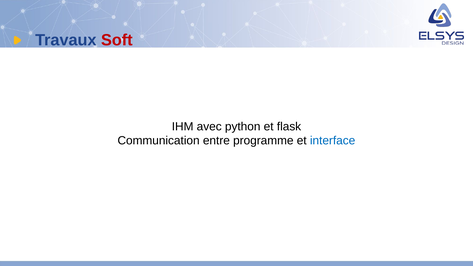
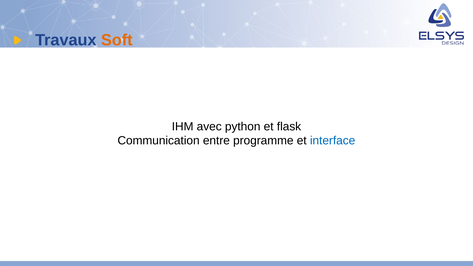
Soft colour: red -> orange
